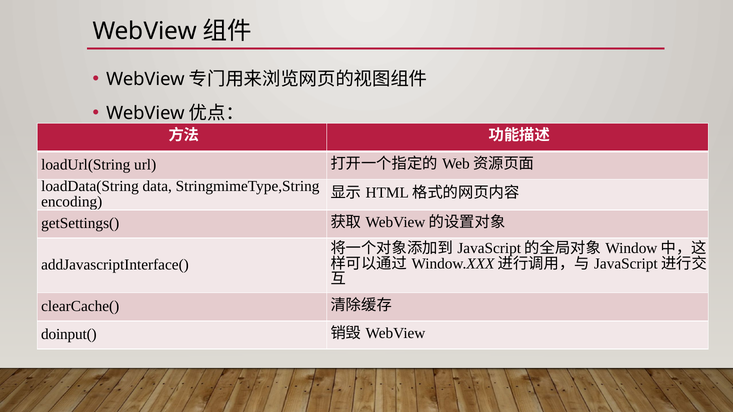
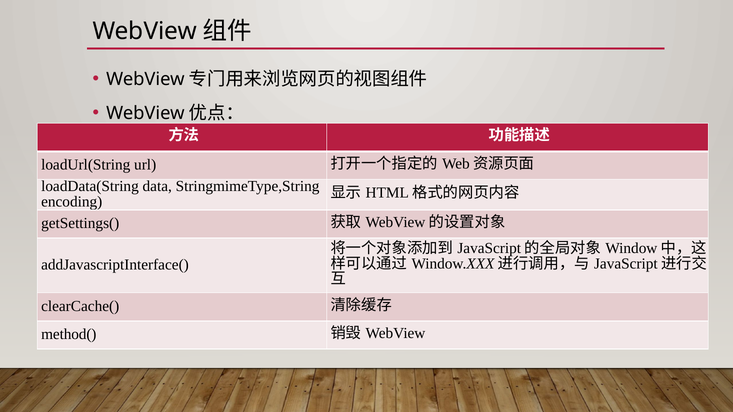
doinput(: doinput( -> method(
